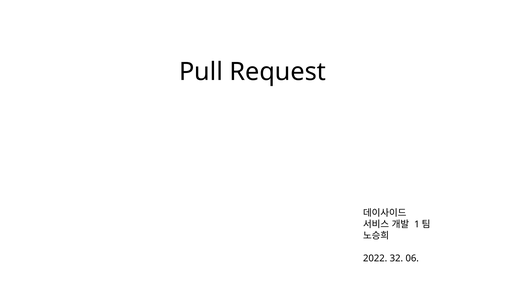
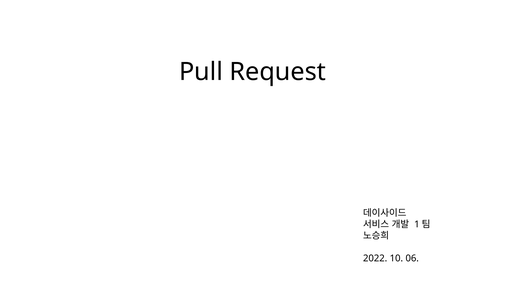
32: 32 -> 10
